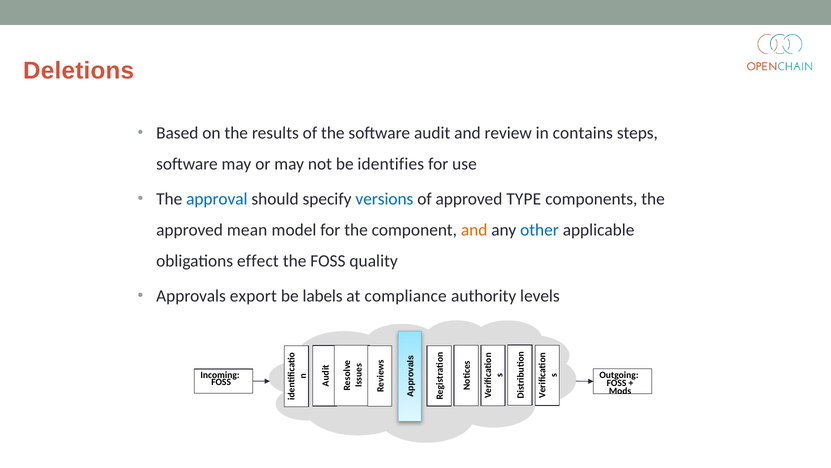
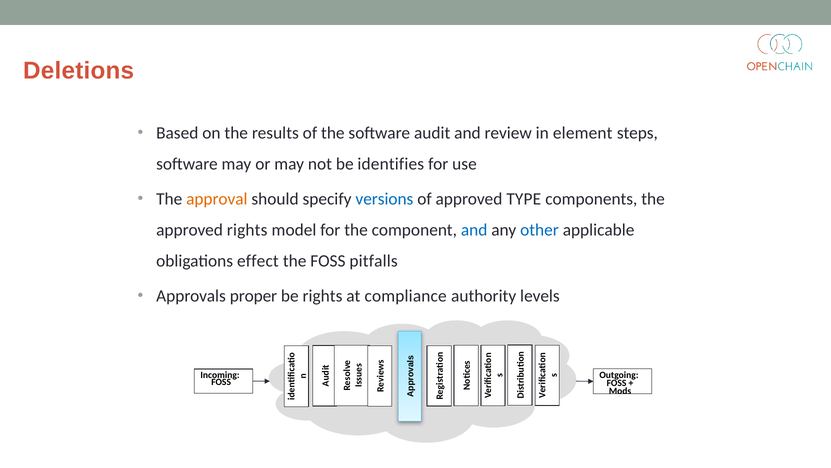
contains: contains -> element
approval colour: blue -> orange
approved mean: mean -> rights
and at (474, 230) colour: orange -> blue
quality: quality -> pitfalls
export: export -> proper
be labels: labels -> rights
